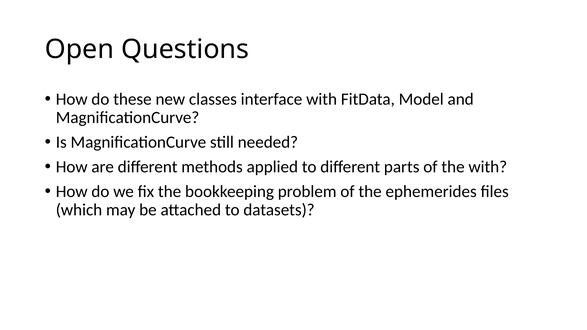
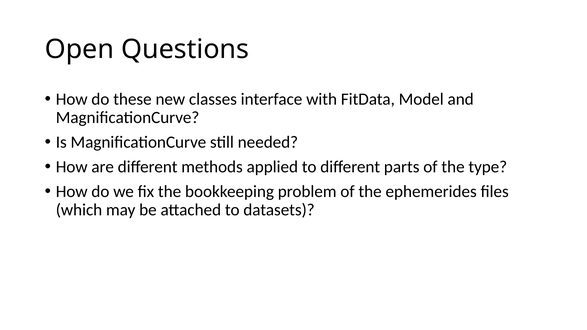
the with: with -> type
